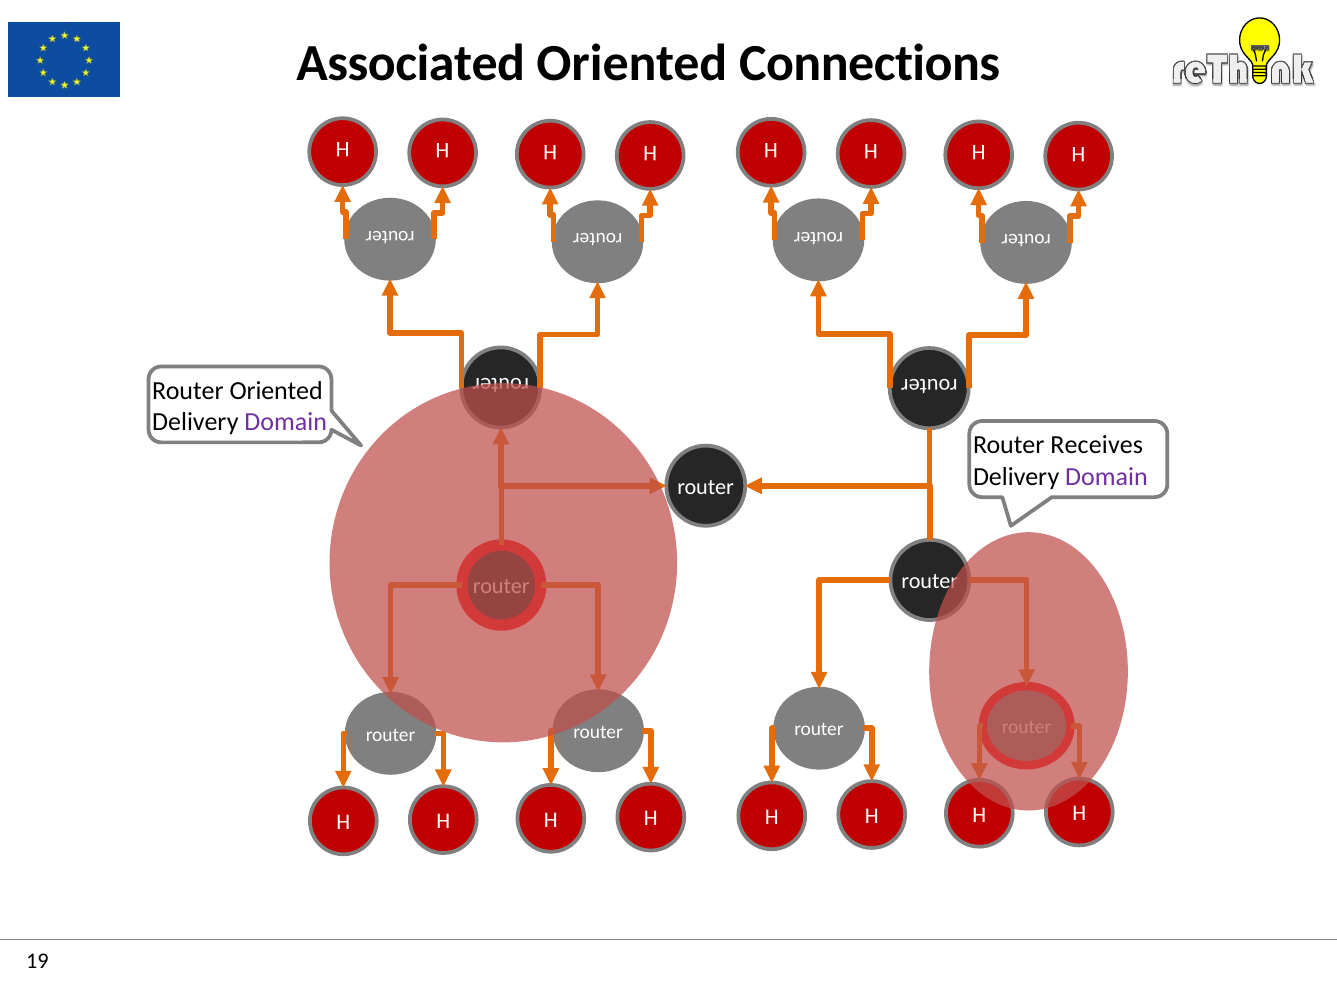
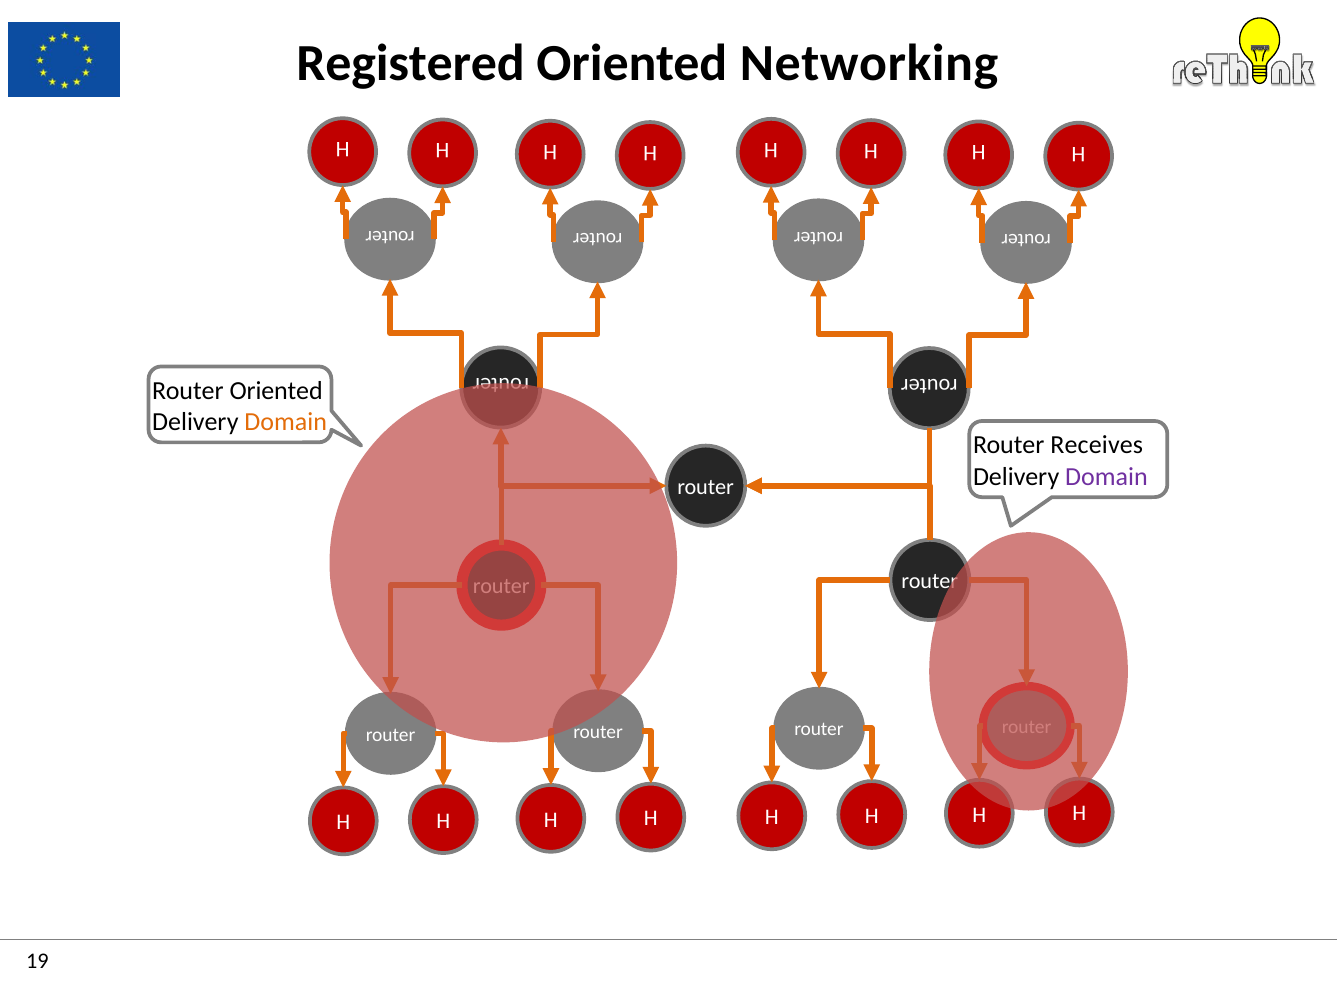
Associated: Associated -> Registered
Connections: Connections -> Networking
Domain at (286, 422) colour: purple -> orange
